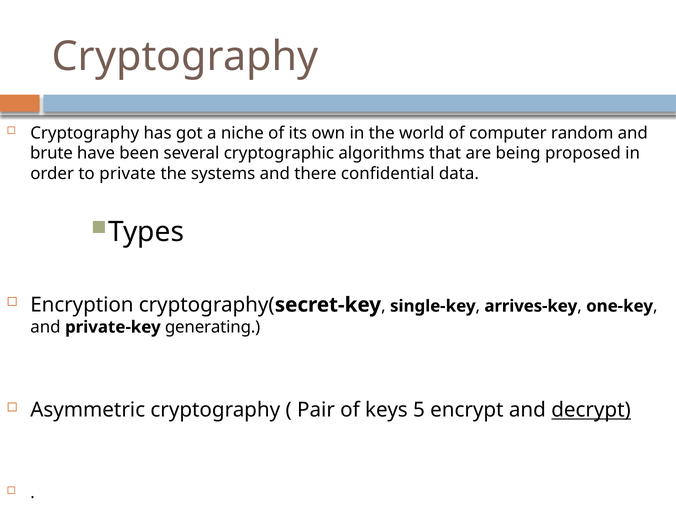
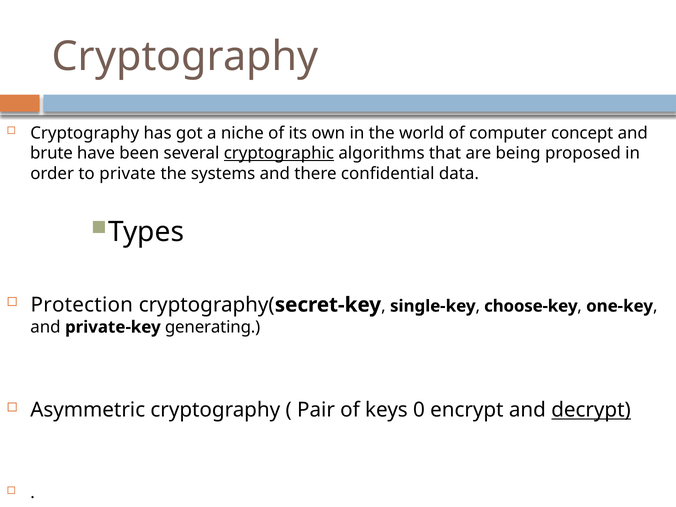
random: random -> concept
cryptographic underline: none -> present
Encryption: Encryption -> Protection
arrives-key: arrives-key -> choose-key
5: 5 -> 0
